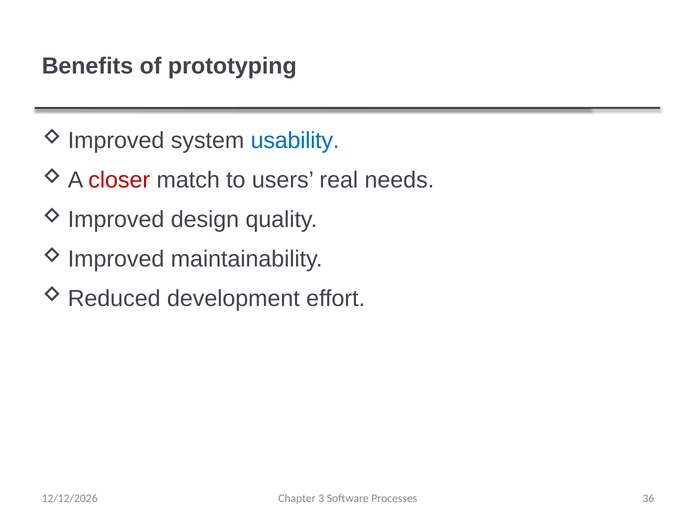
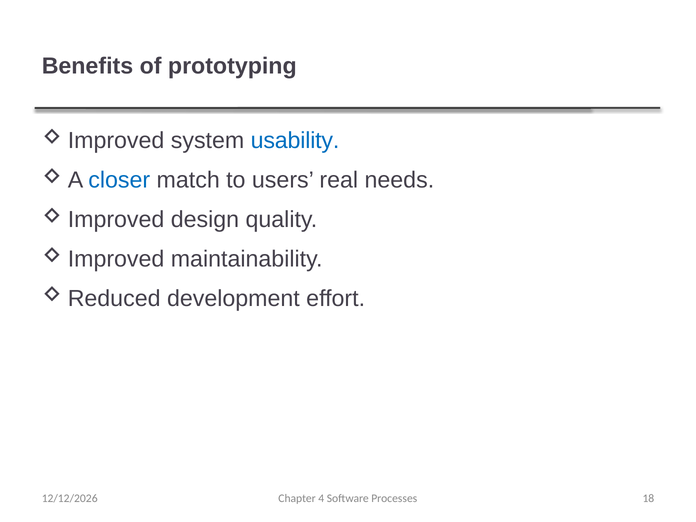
closer colour: red -> blue
3: 3 -> 4
36: 36 -> 18
